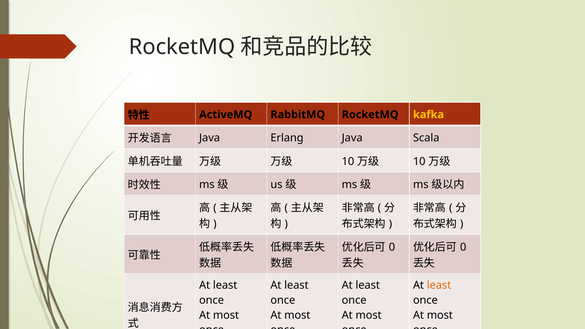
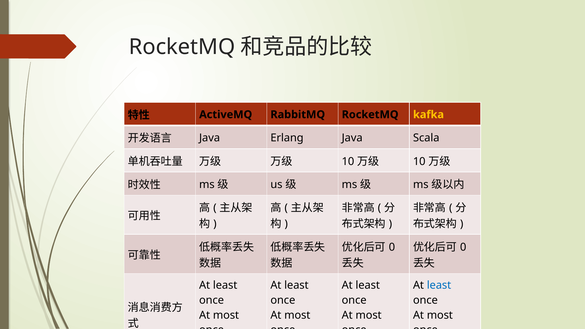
least at (439, 285) colour: orange -> blue
